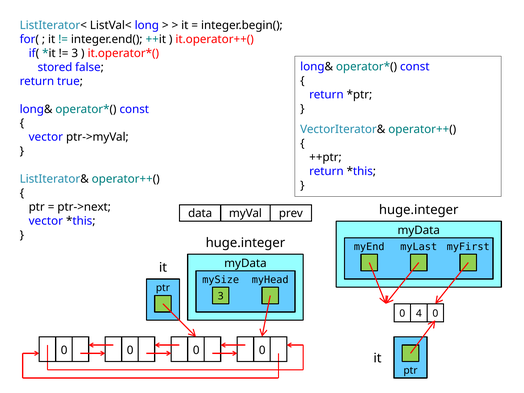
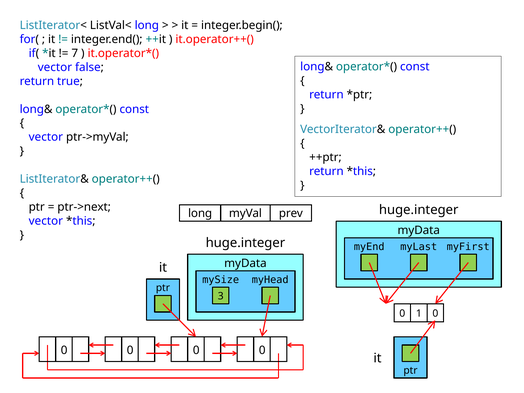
3 at (75, 53): 3 -> 7
stored at (55, 67): stored -> vector
data at (200, 213): data -> long
4: 4 -> 1
